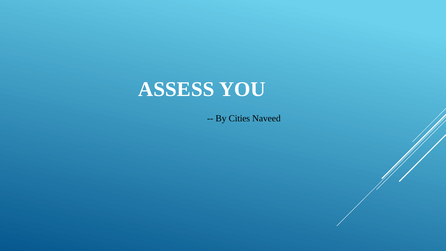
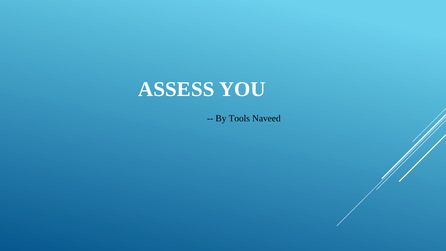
Cities: Cities -> Tools
